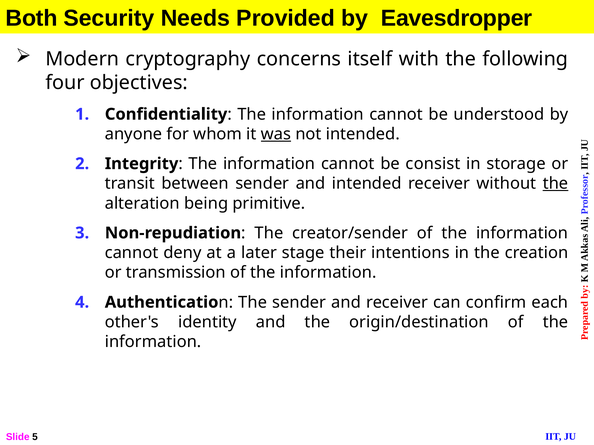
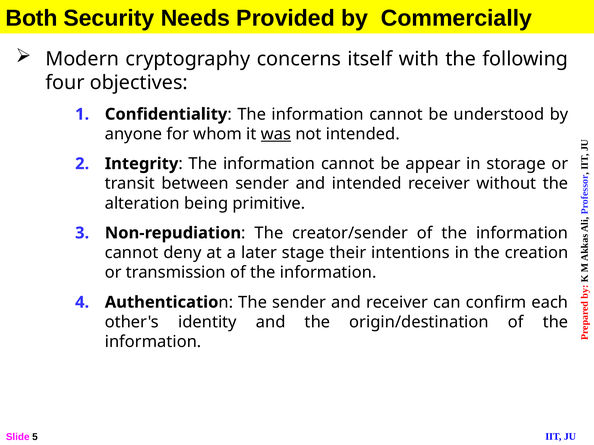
Eavesdropper: Eavesdropper -> Commercially
consist: consist -> appear
the at (556, 184) underline: present -> none
